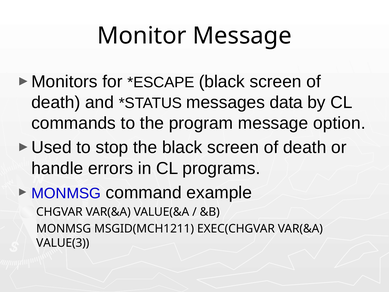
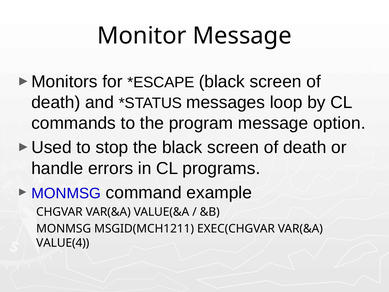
data: data -> loop
VALUE(3: VALUE(3 -> VALUE(4
